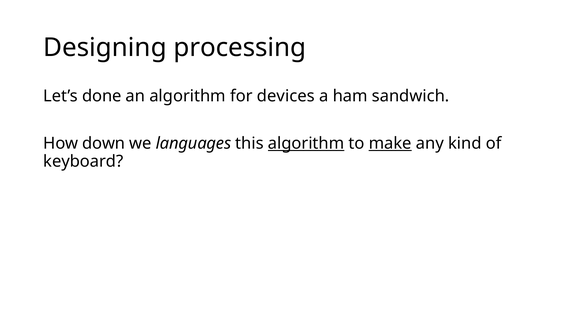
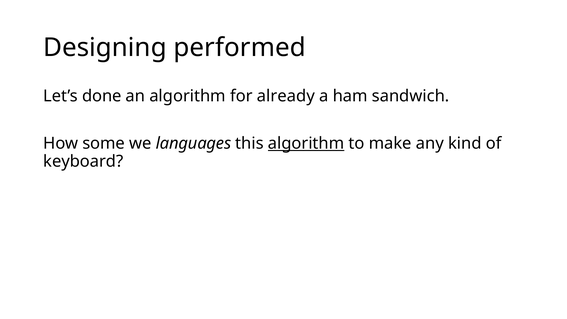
processing: processing -> performed
devices: devices -> already
down: down -> some
make underline: present -> none
